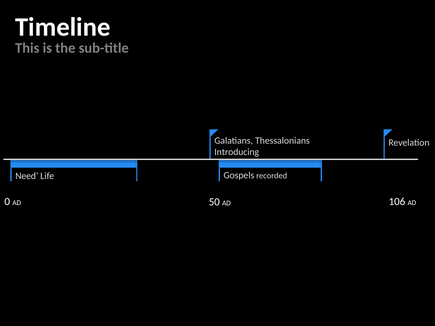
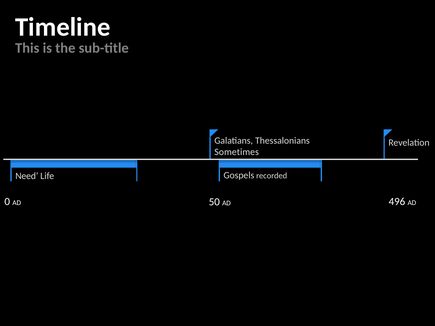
Introducing: Introducing -> Sometimes
106: 106 -> 496
